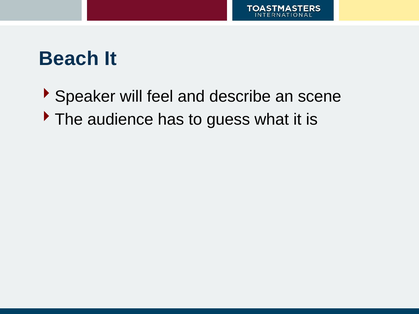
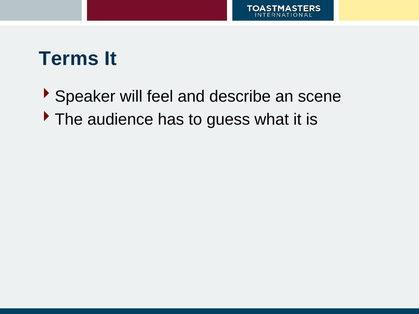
Beach: Beach -> Terms
